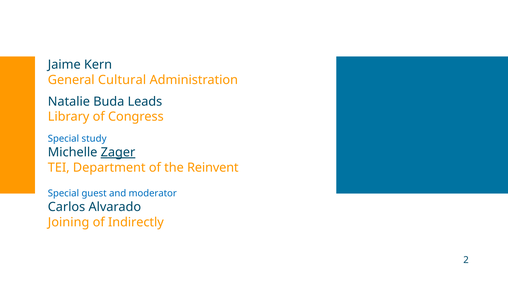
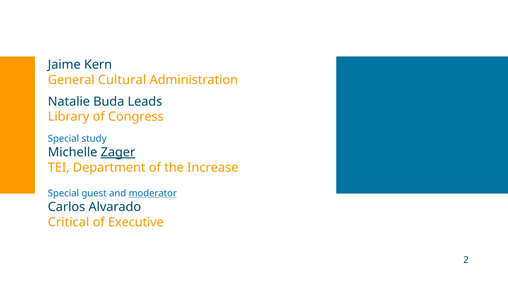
Reinvent: Reinvent -> Increase
moderator underline: none -> present
Joining: Joining -> Critical
Indirectly: Indirectly -> Executive
